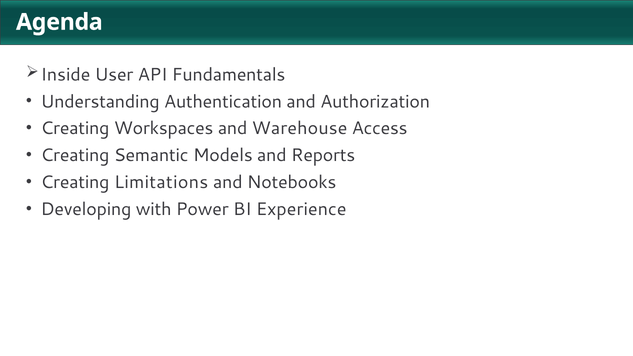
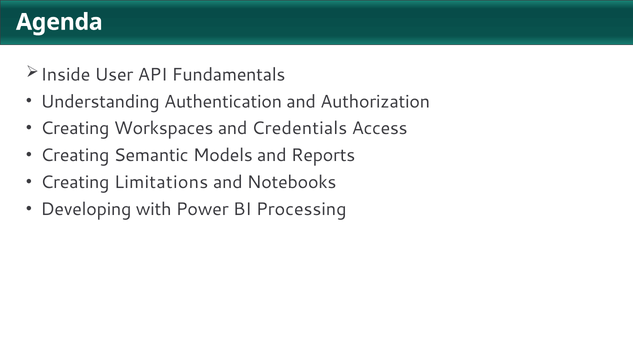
Warehouse: Warehouse -> Credentials
Experience: Experience -> Processing
